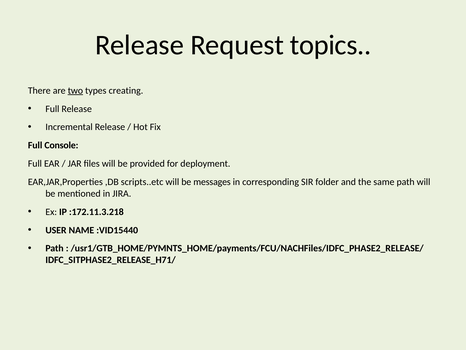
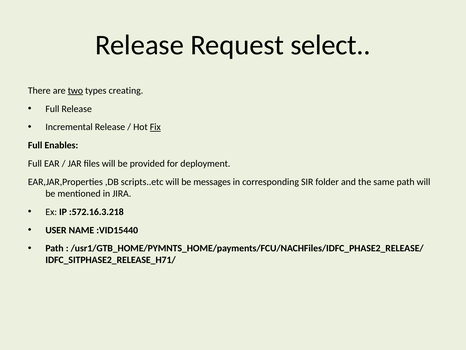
topics: topics -> select
Fix underline: none -> present
Console: Console -> Enables
:172.11.3.218: :172.11.3.218 -> :572.16.3.218
